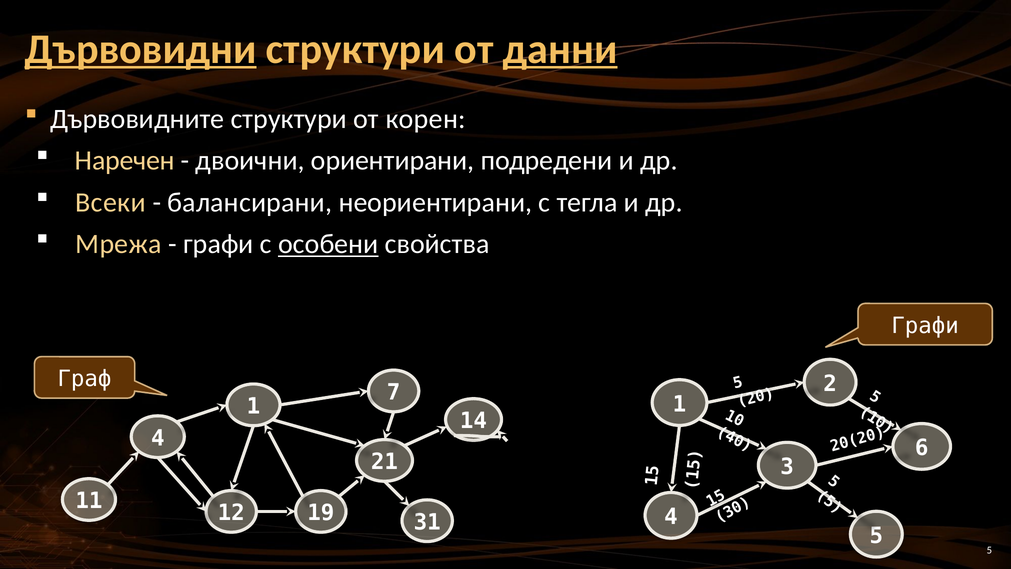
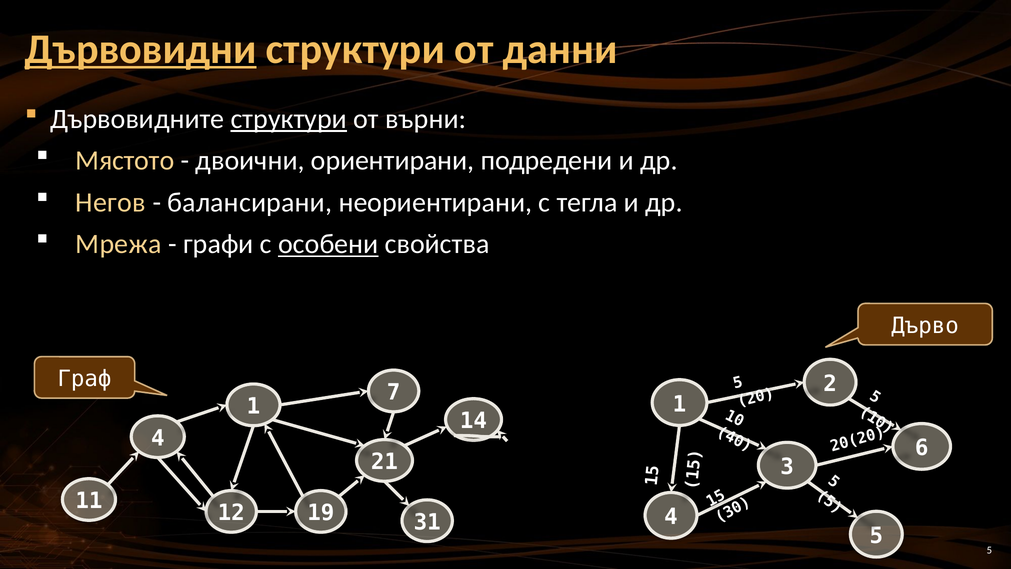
данни underline: present -> none
структури at (289, 119) underline: none -> present
корен: корен -> върни
Наречен: Наречен -> Мястото
Всеки: Всеки -> Негов
Графи at (925, 326): Графи -> Дърво
